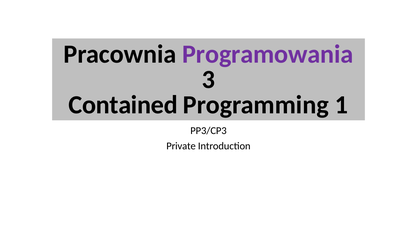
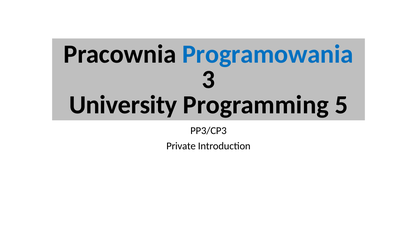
Programowania colour: purple -> blue
Contained: Contained -> University
1: 1 -> 5
